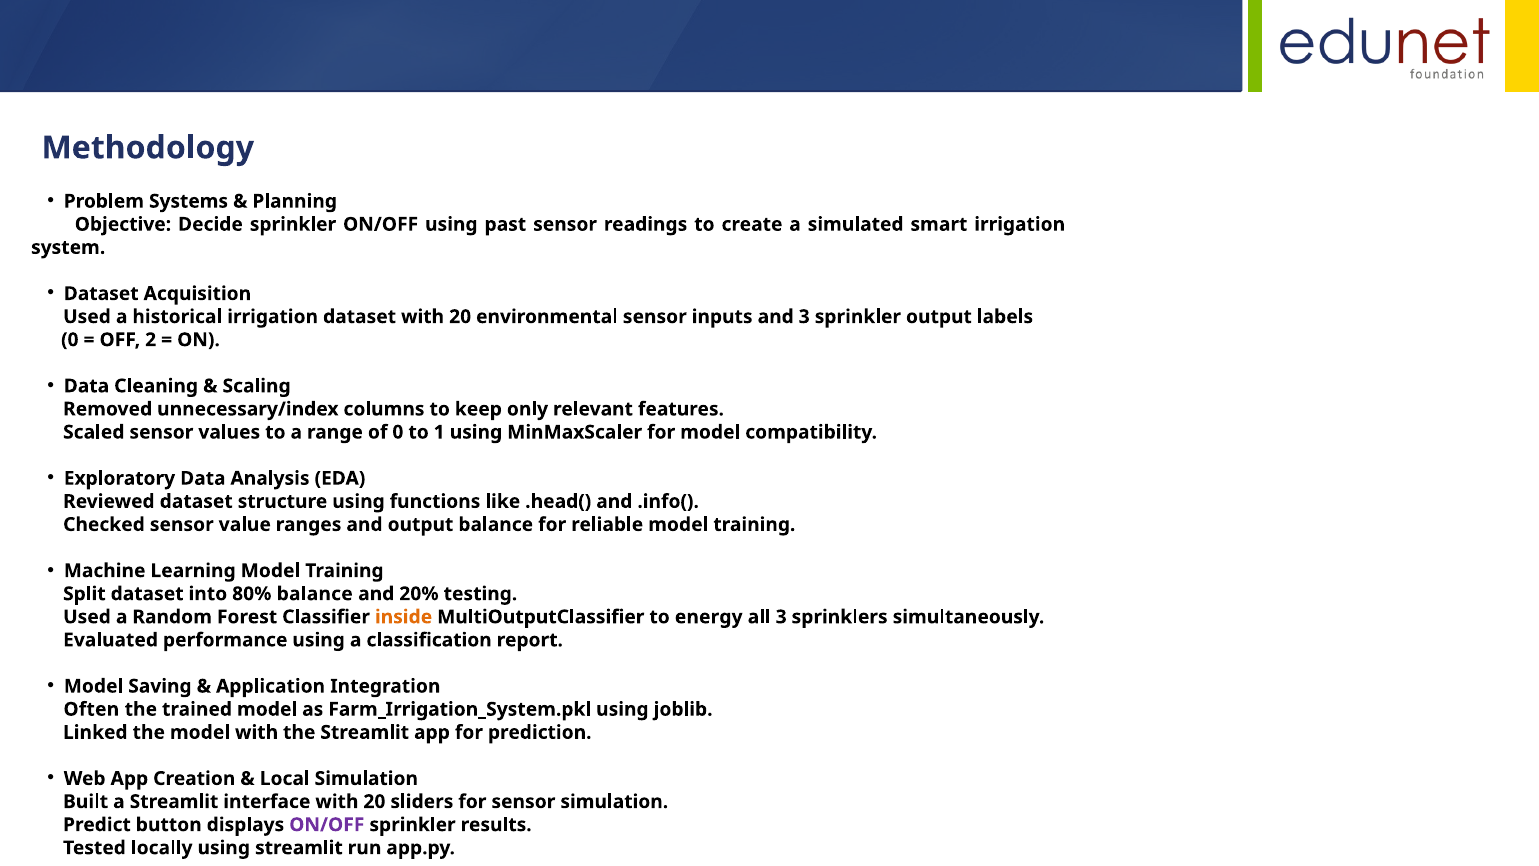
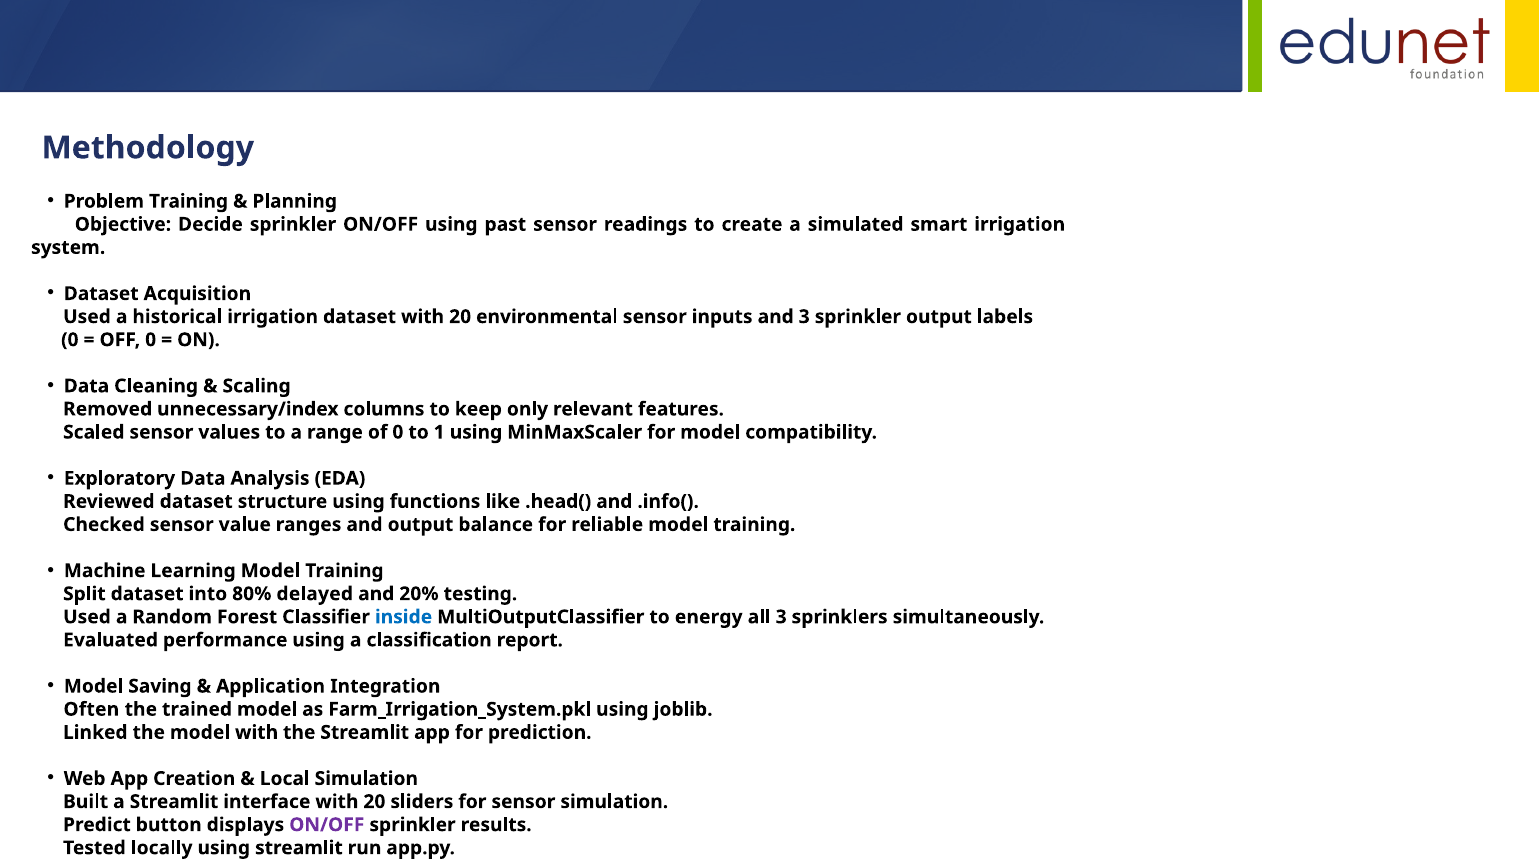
Problem Systems: Systems -> Training
OFF 2: 2 -> 0
80% balance: balance -> delayed
inside colour: orange -> blue
